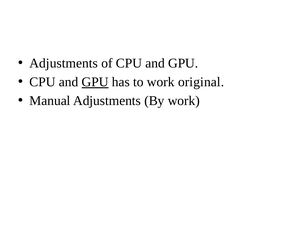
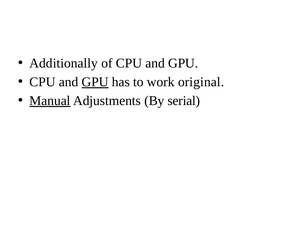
Adjustments at (64, 63): Adjustments -> Additionally
Manual underline: none -> present
By work: work -> serial
